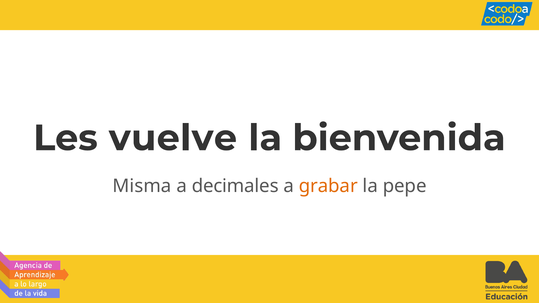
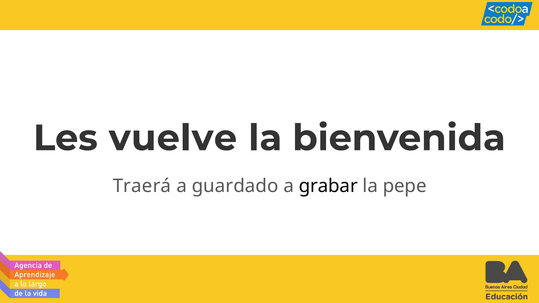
Misma: Misma -> Traerá
decimales: decimales -> guardado
grabar colour: orange -> black
